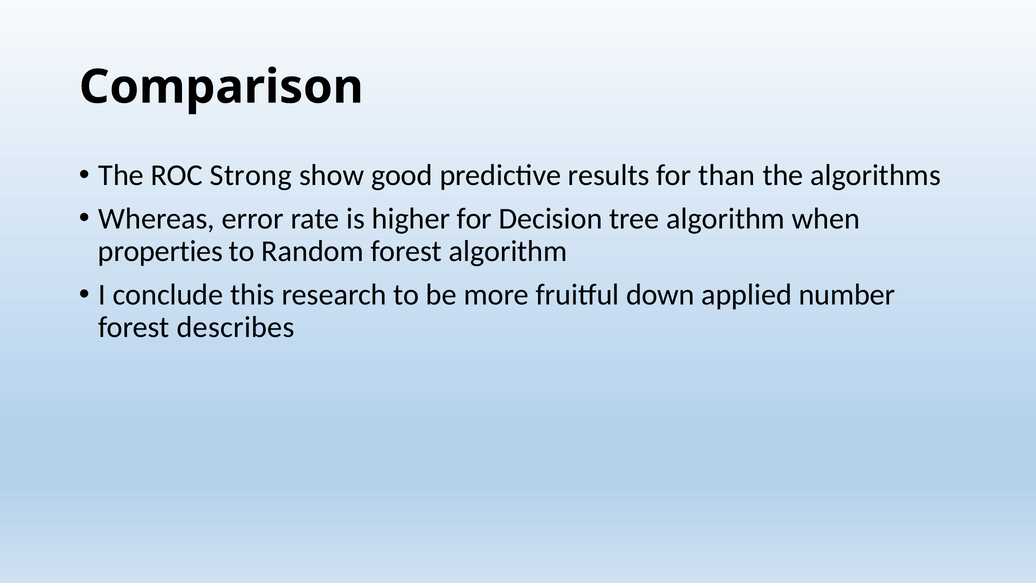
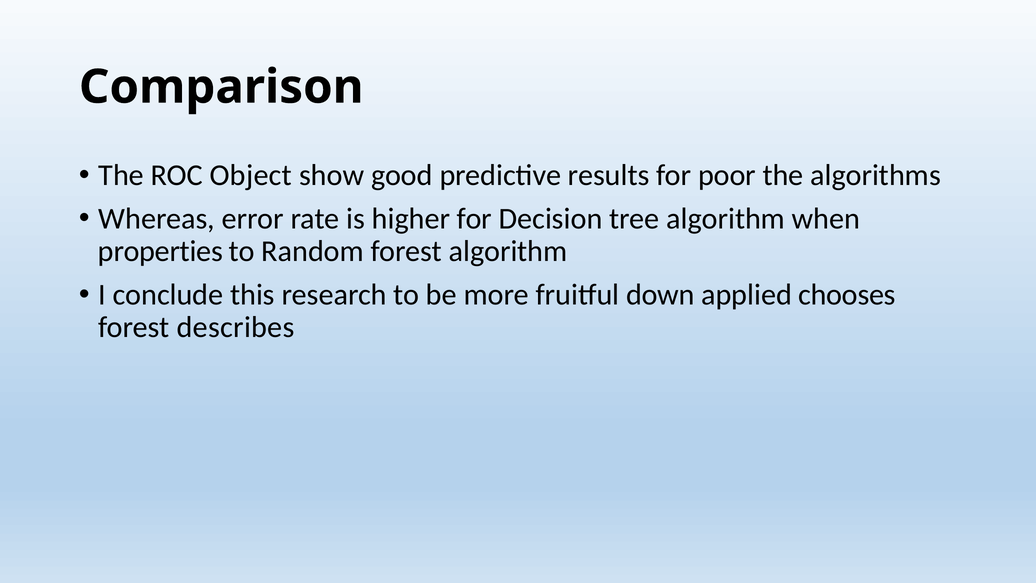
Strong: Strong -> Object
than: than -> poor
number: number -> chooses
